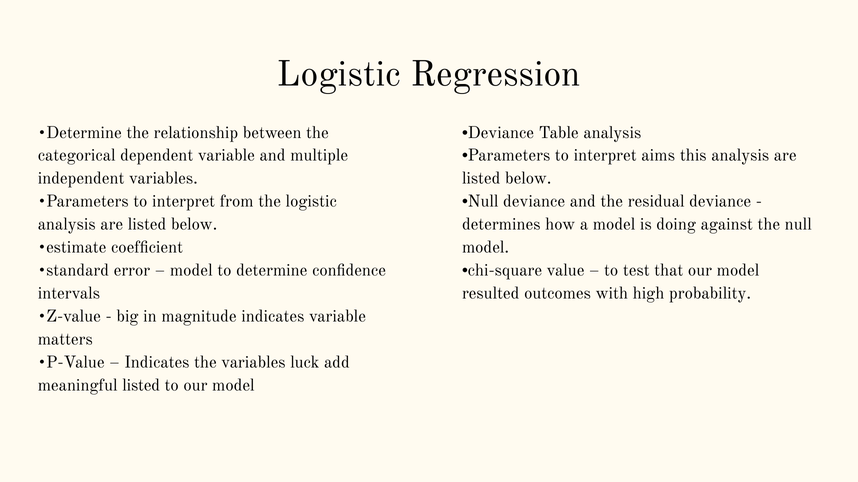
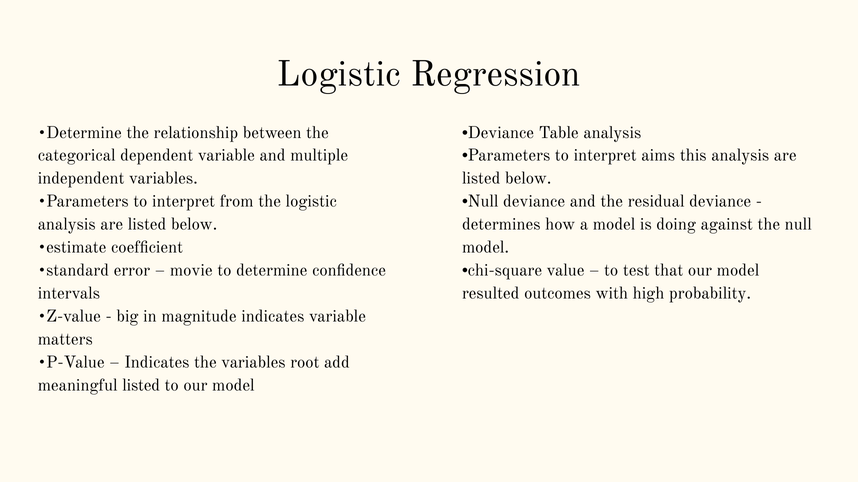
model at (191, 271): model -> movie
luck: luck -> root
